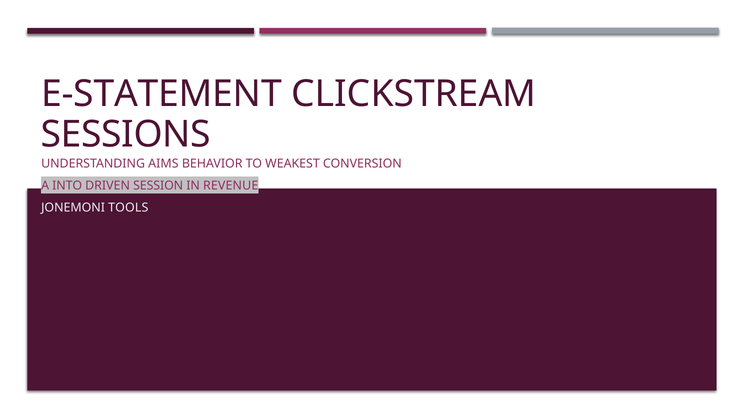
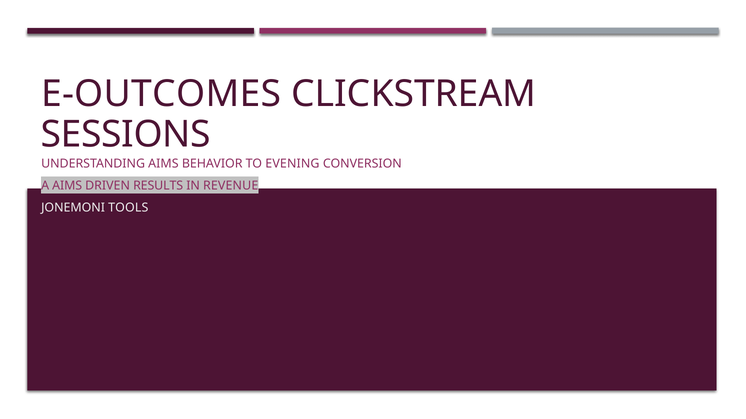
E-STATEMENT: E-STATEMENT -> E-OUTCOMES
WEAKEST: WEAKEST -> EVENING
A INTO: INTO -> AIMS
SESSION: SESSION -> RESULTS
